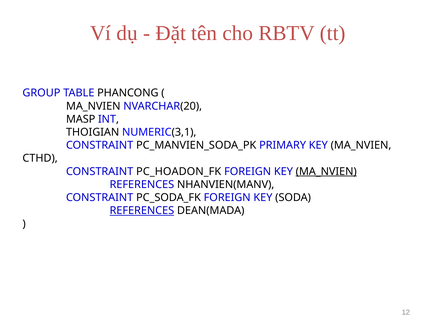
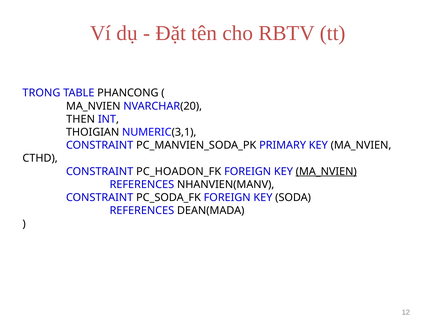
GROUP: GROUP -> TRONG
MASP: MASP -> THEN
REFERENCES at (142, 211) underline: present -> none
